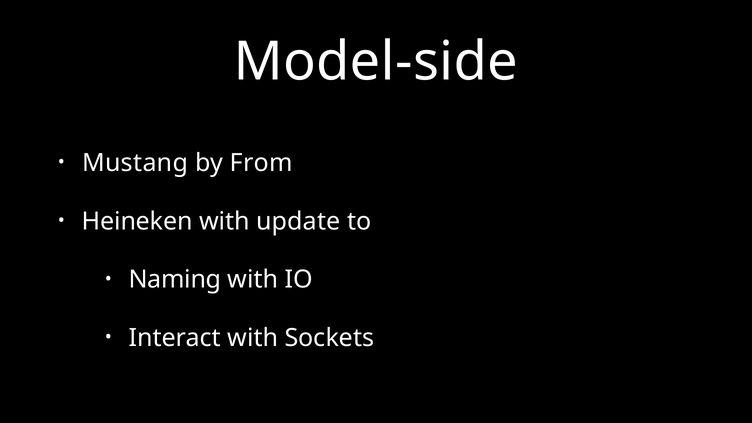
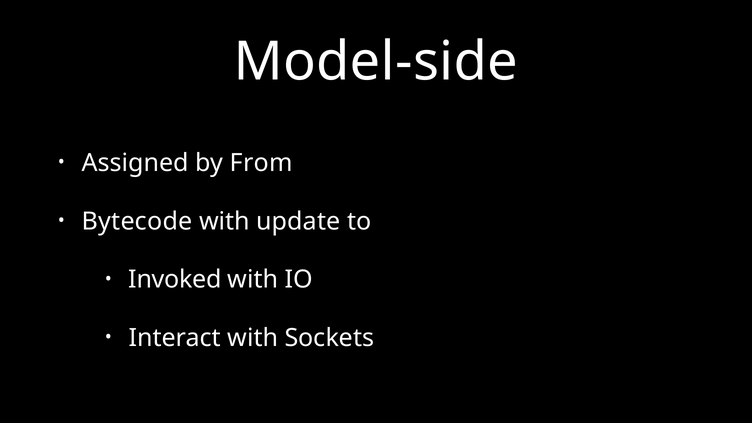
Mustang: Mustang -> Assigned
Heineken: Heineken -> Bytecode
Naming: Naming -> Invoked
